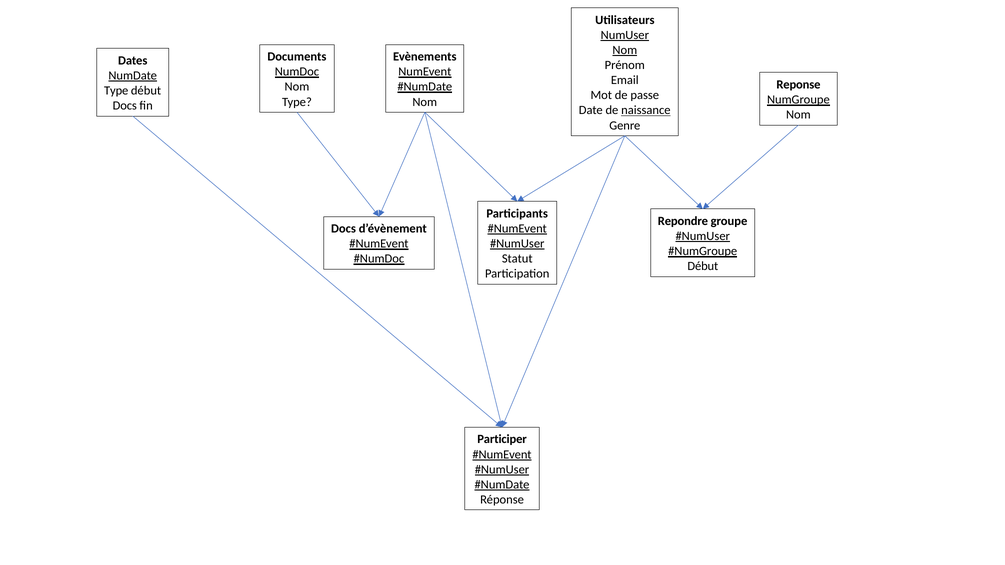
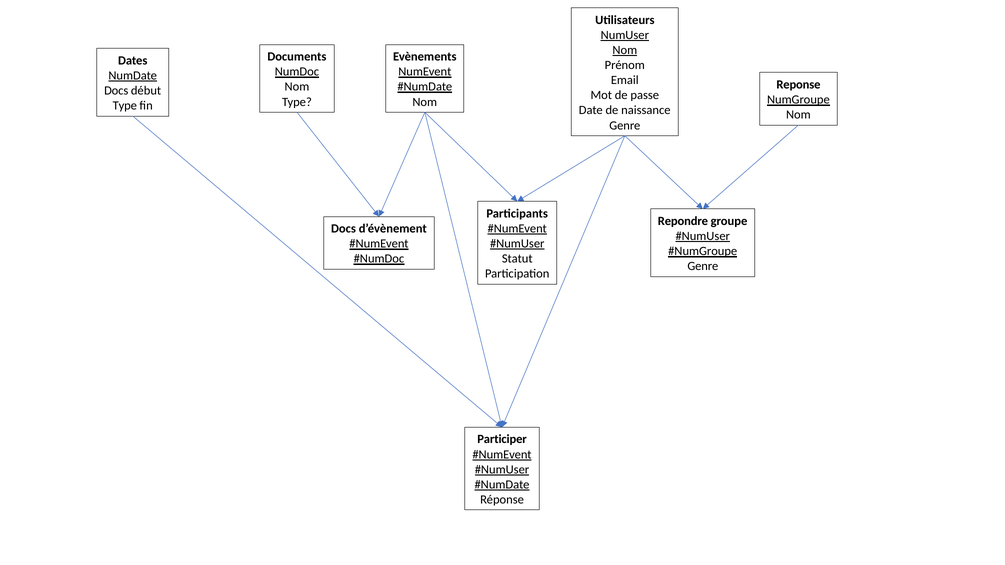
Type at (116, 91): Type -> Docs
Docs at (125, 106): Docs -> Type
naissance underline: present -> none
Début at (703, 266): Début -> Genre
